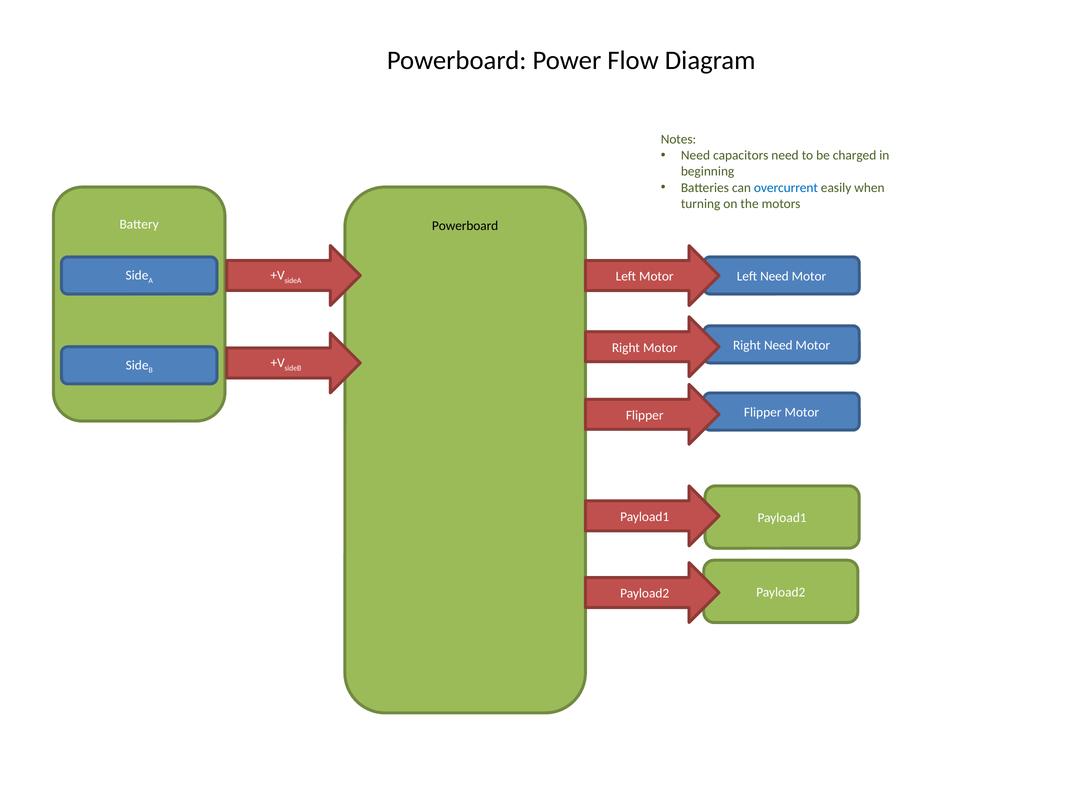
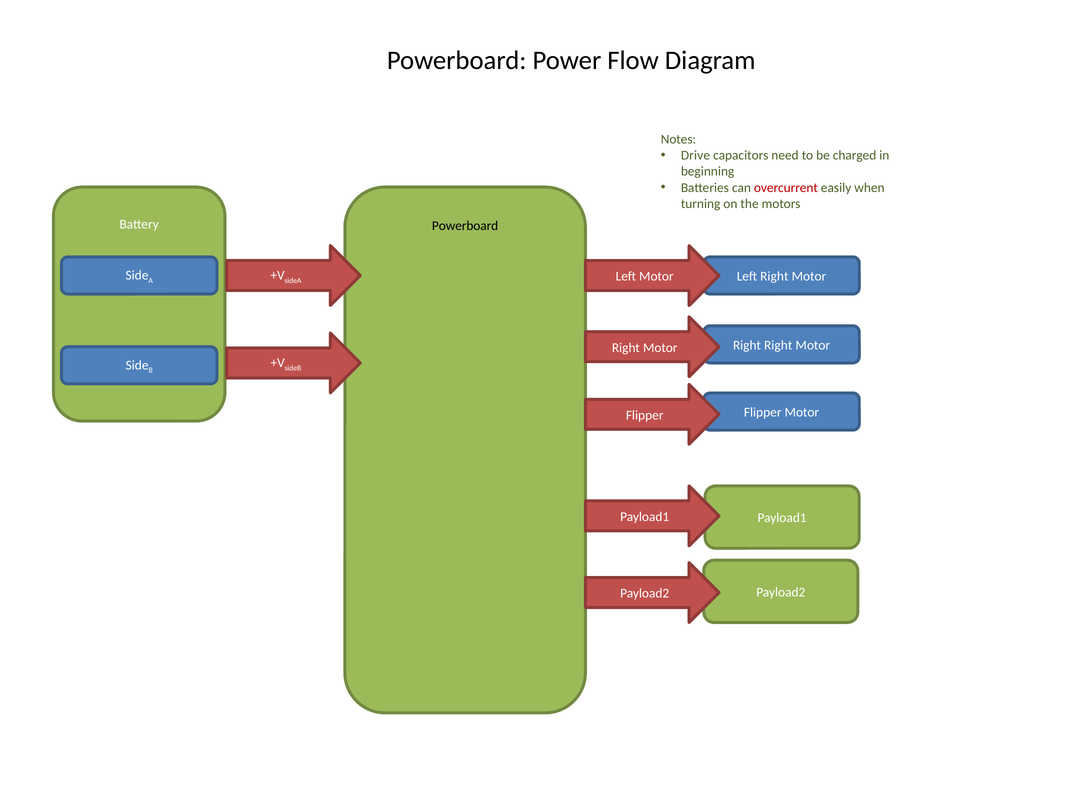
Need at (695, 155): Need -> Drive
overcurrent colour: blue -> red
Left Need: Need -> Right
Right Need: Need -> Right
